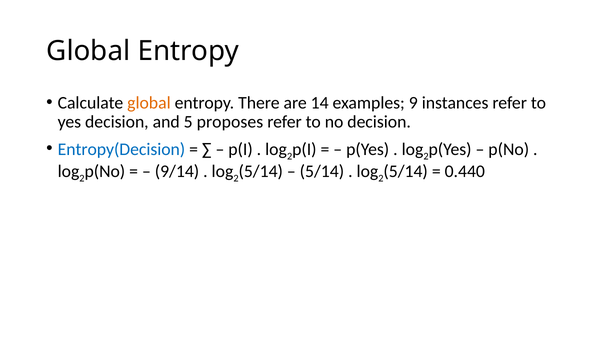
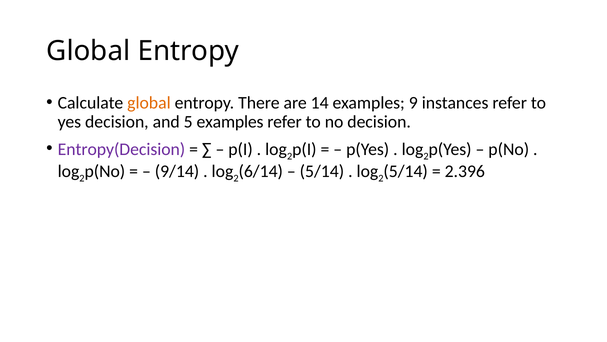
5 proposes: proposes -> examples
Entropy(Decision colour: blue -> purple
5/14 at (261, 171): 5/14 -> 6/14
0.440: 0.440 -> 2.396
